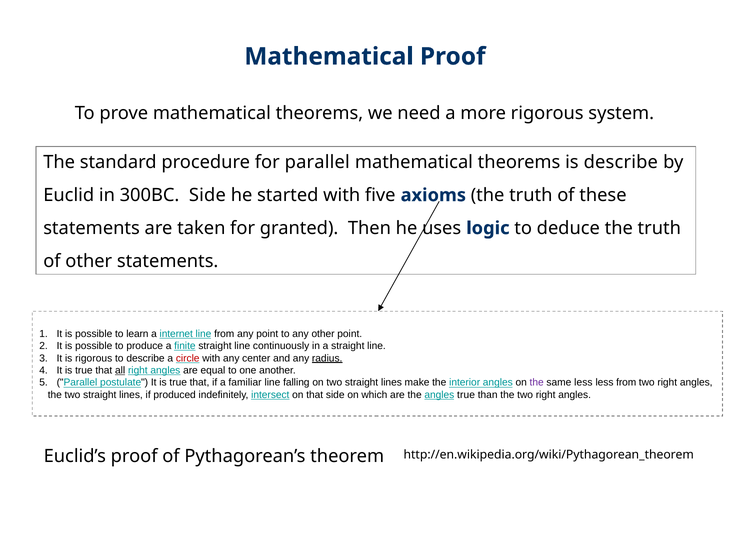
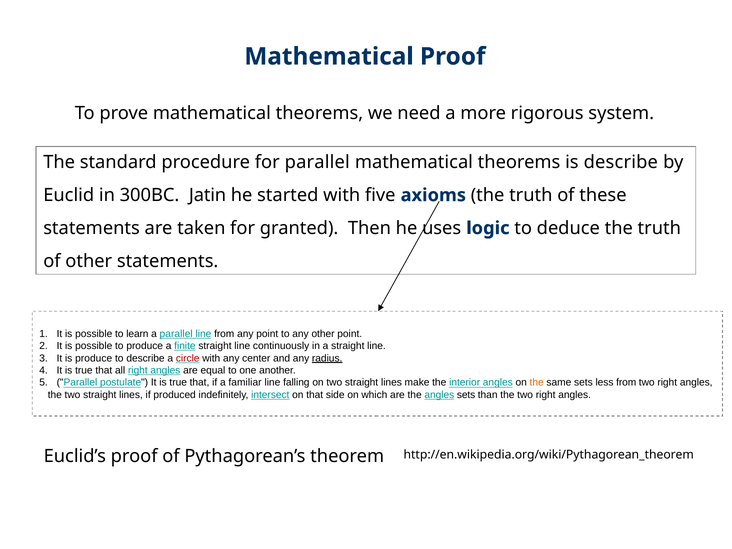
300BC Side: Side -> Jatin
a internet: internet -> parallel
is rigorous: rigorous -> produce
all underline: present -> none
the at (537, 383) colour: purple -> orange
same less: less -> sets
angles true: true -> sets
